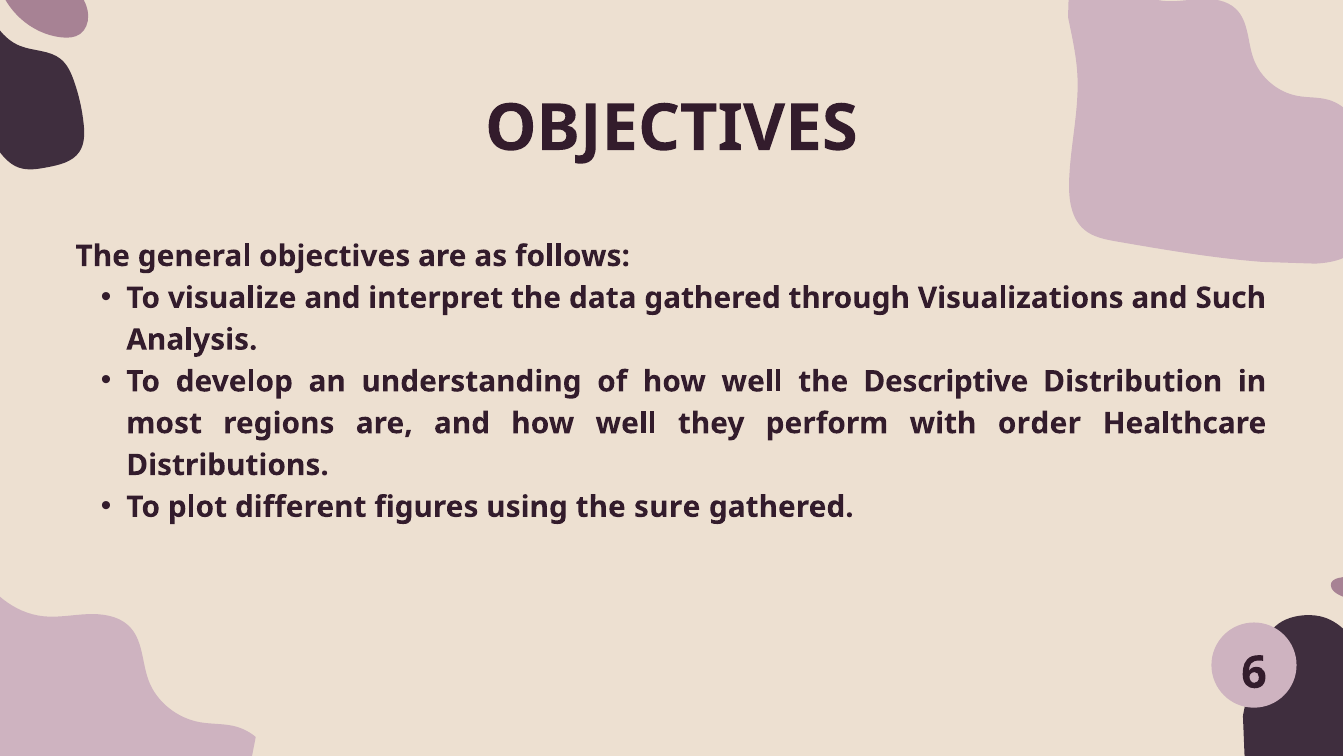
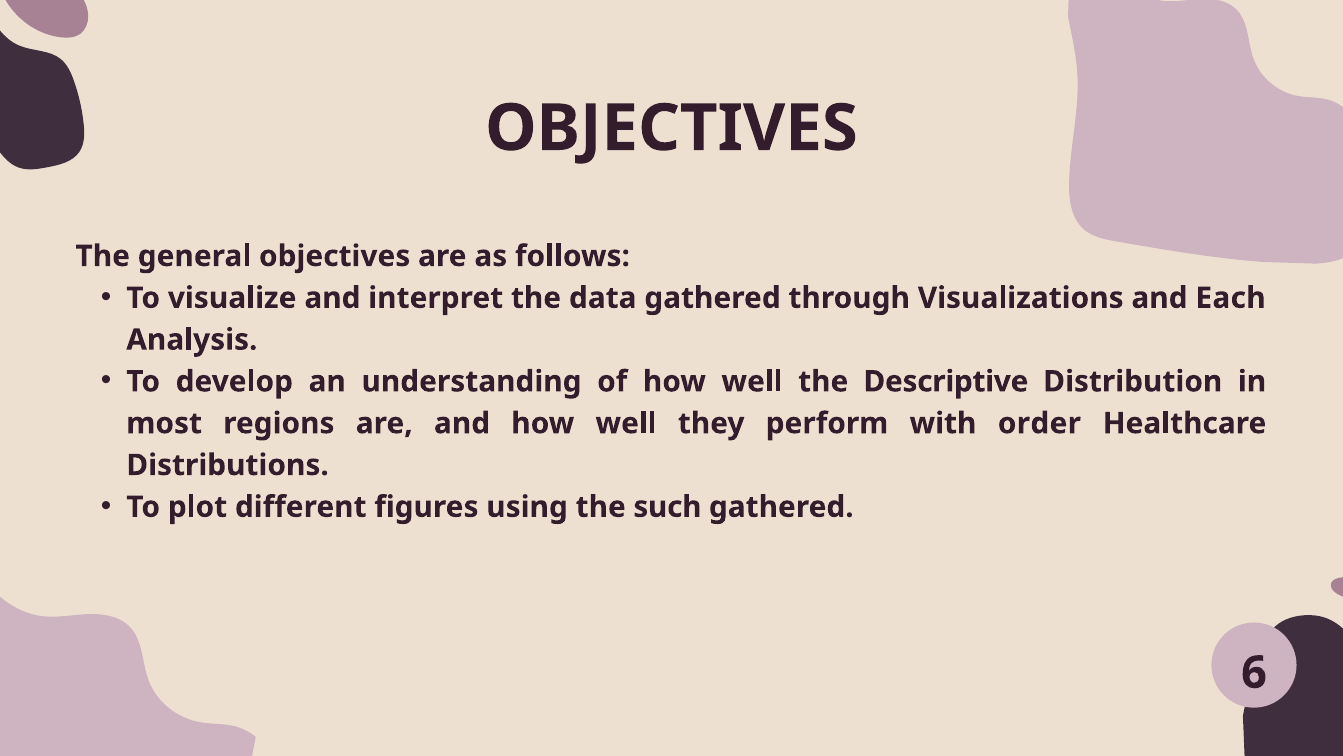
Such: Such -> Each
sure: sure -> such
